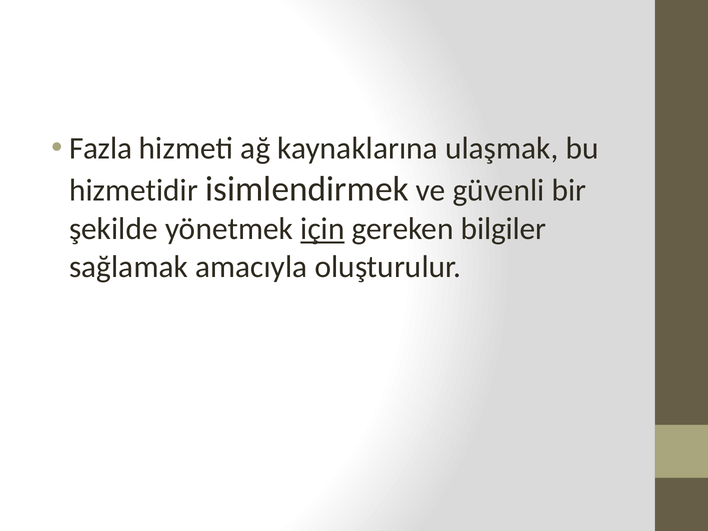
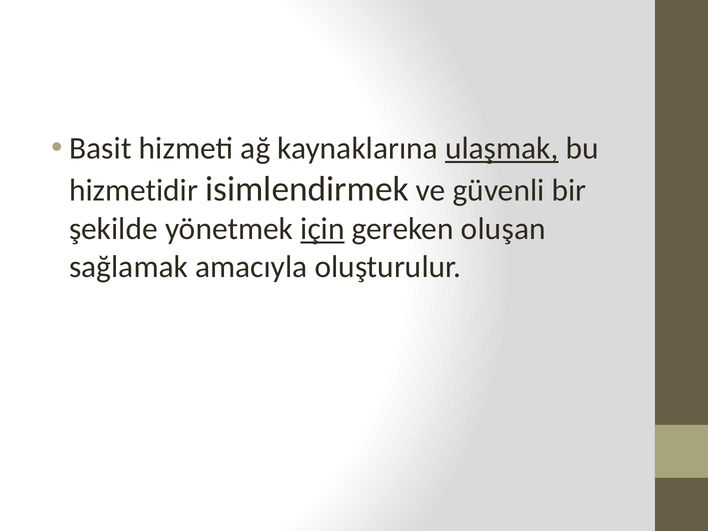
Fazla: Fazla -> Basit
ulaşmak underline: none -> present
bilgiler: bilgiler -> oluşan
